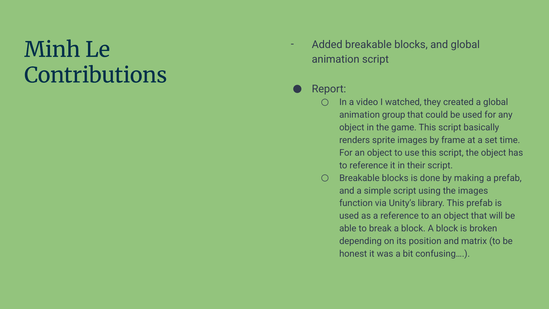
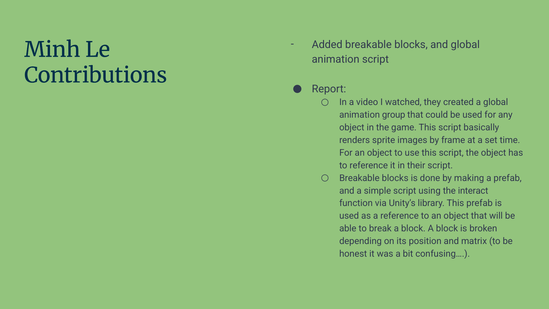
the images: images -> interact
